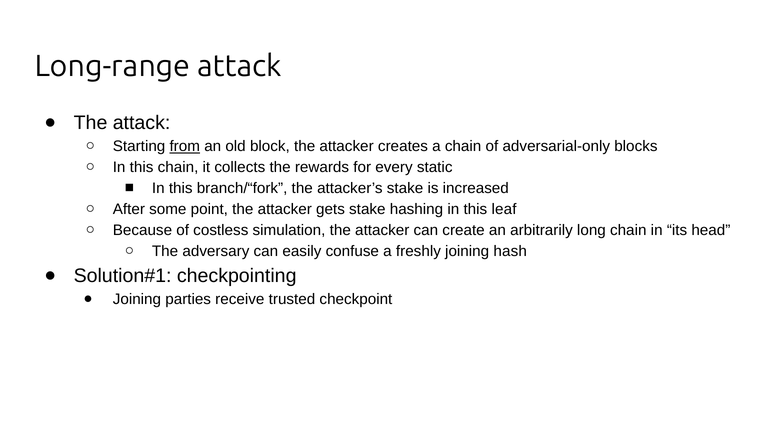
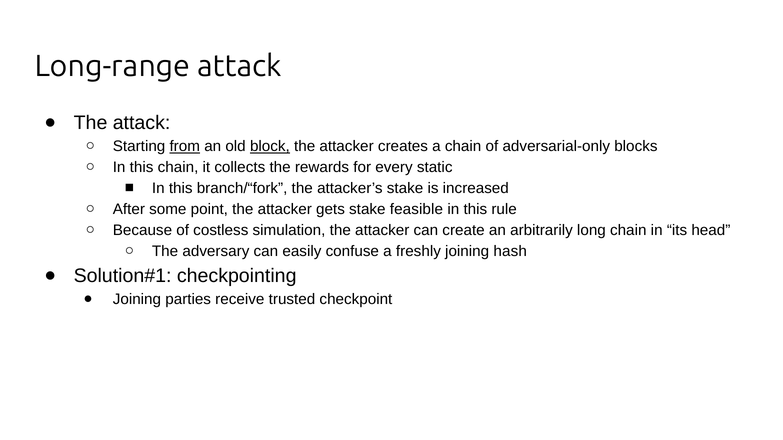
block underline: none -> present
hashing: hashing -> feasible
leaf: leaf -> rule
